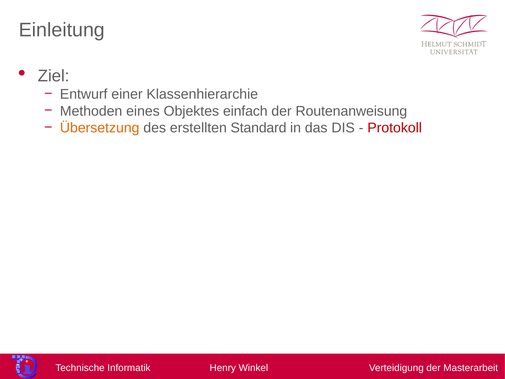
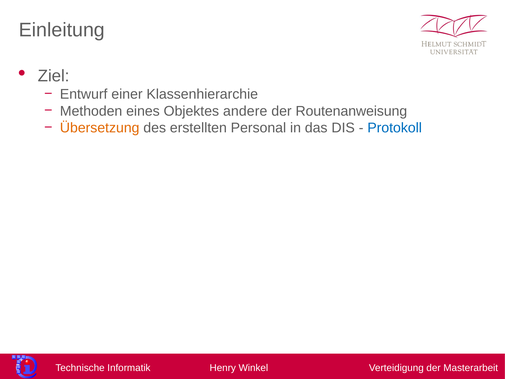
einfach: einfach -> andere
Standard: Standard -> Personal
Protokoll colour: red -> blue
